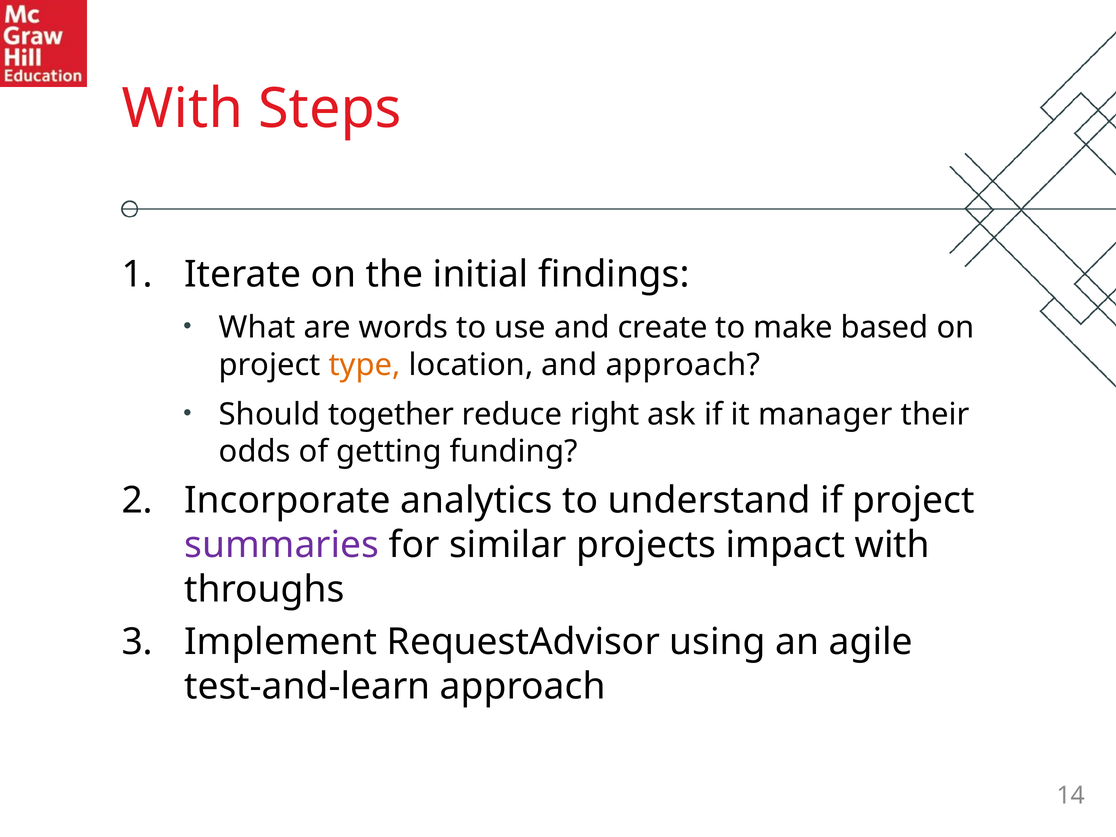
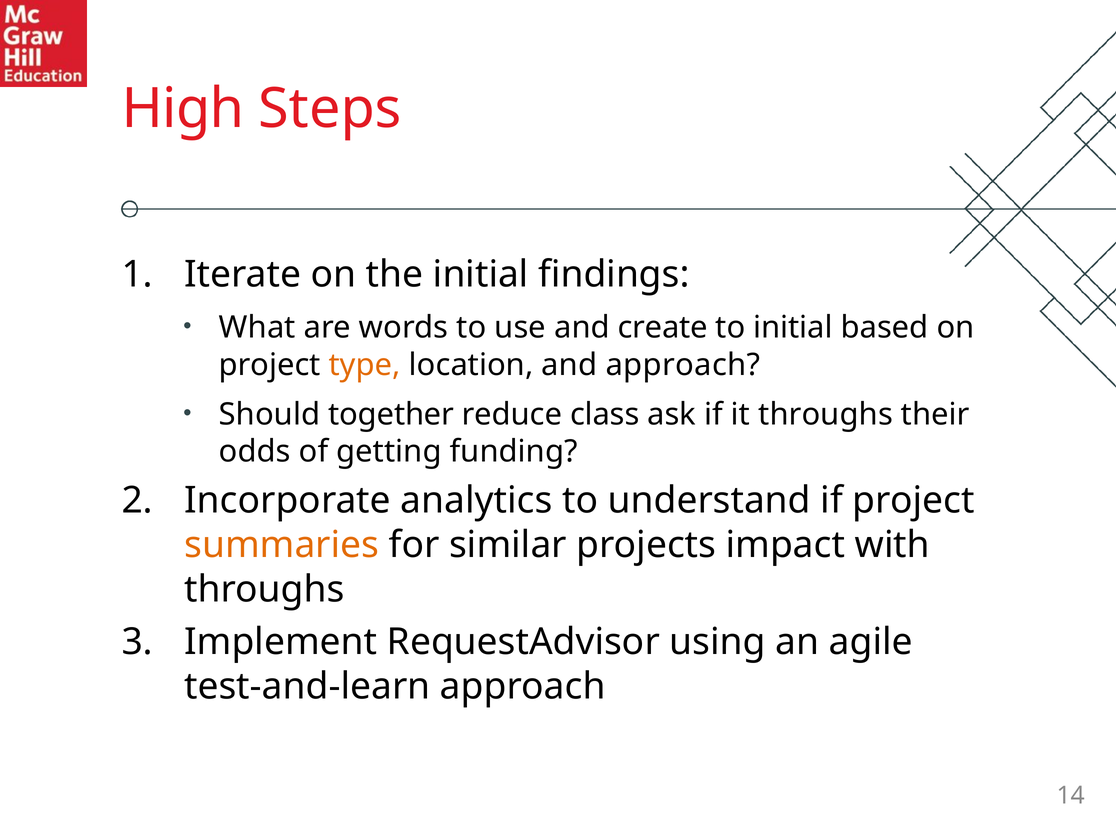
With at (182, 109): With -> High
to make: make -> initial
right: right -> class
it manager: manager -> throughs
summaries colour: purple -> orange
